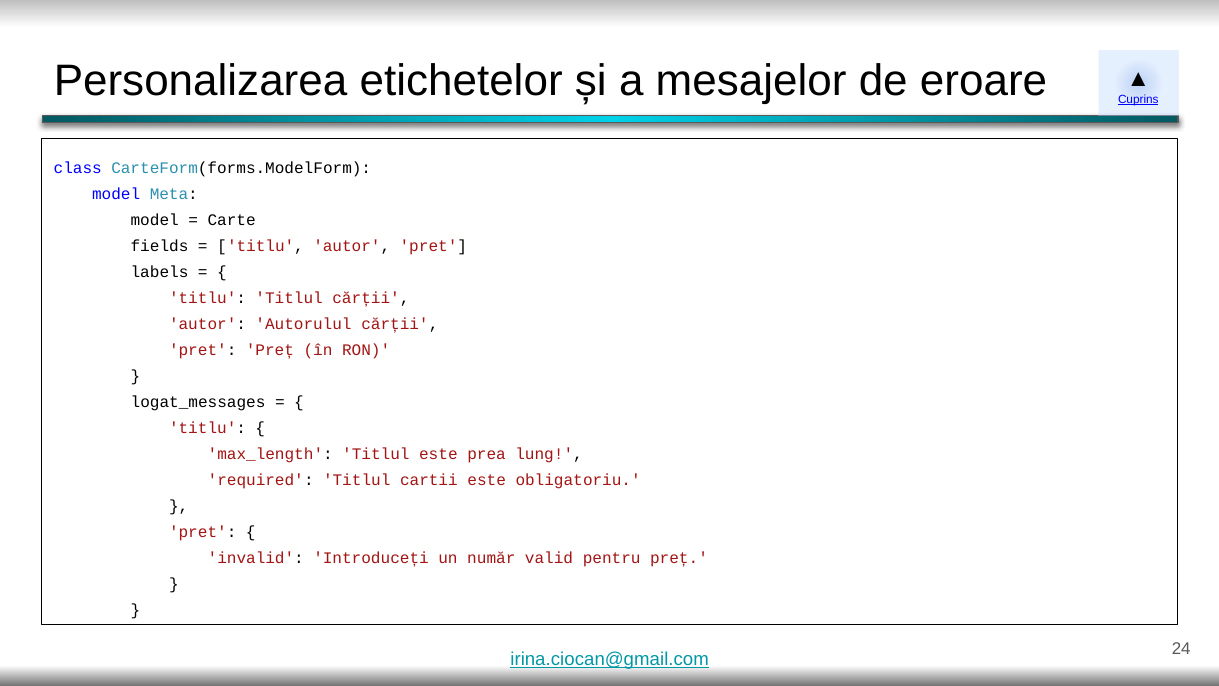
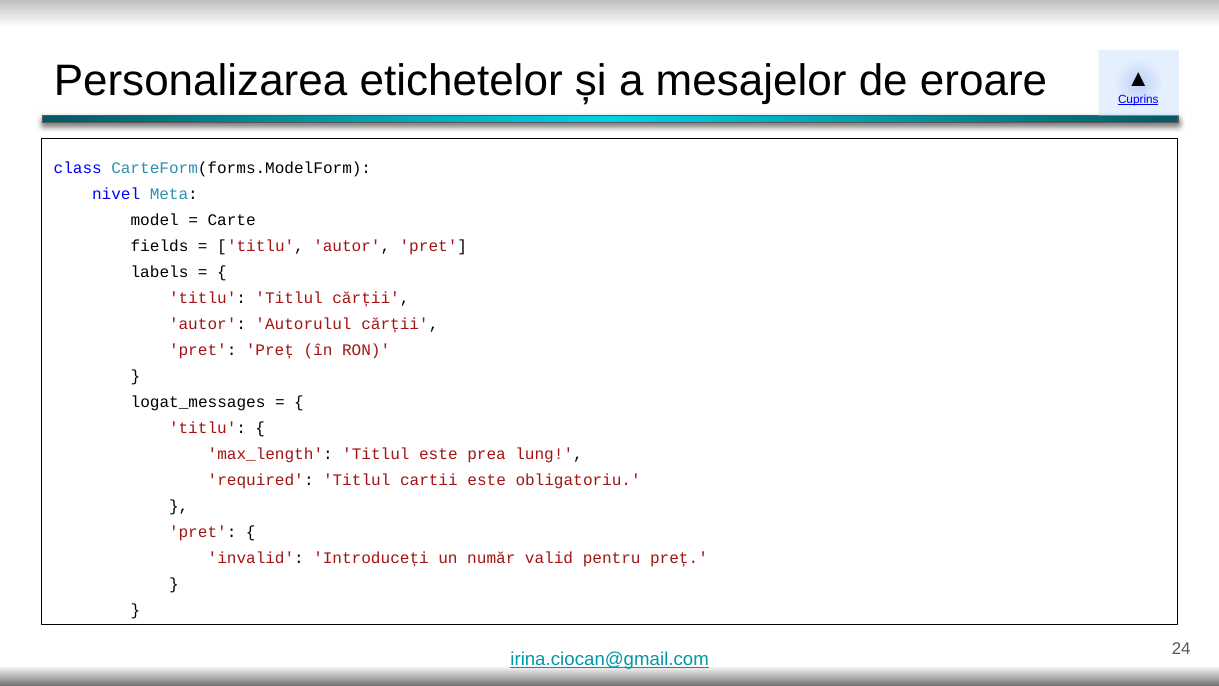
model at (116, 194): model -> nivel
